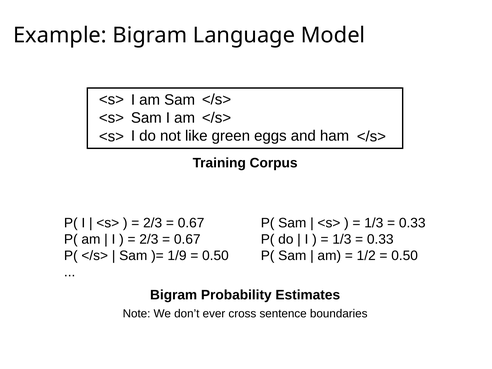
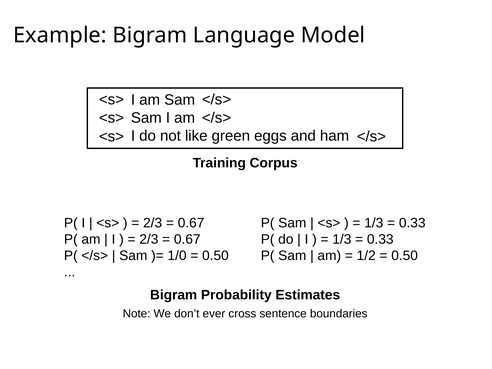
1/9: 1/9 -> 1/0
